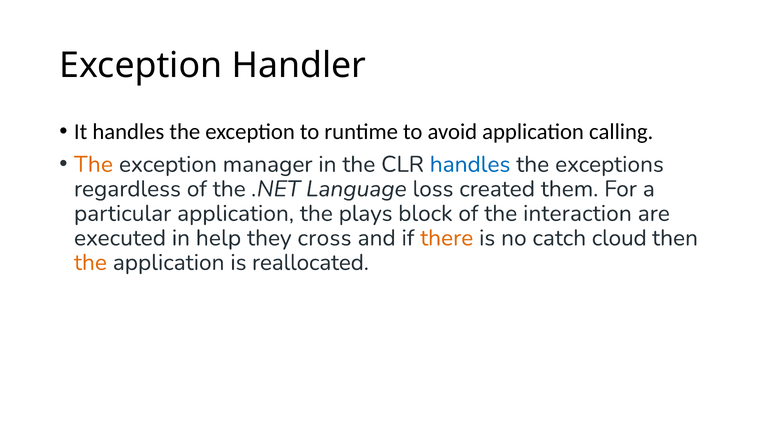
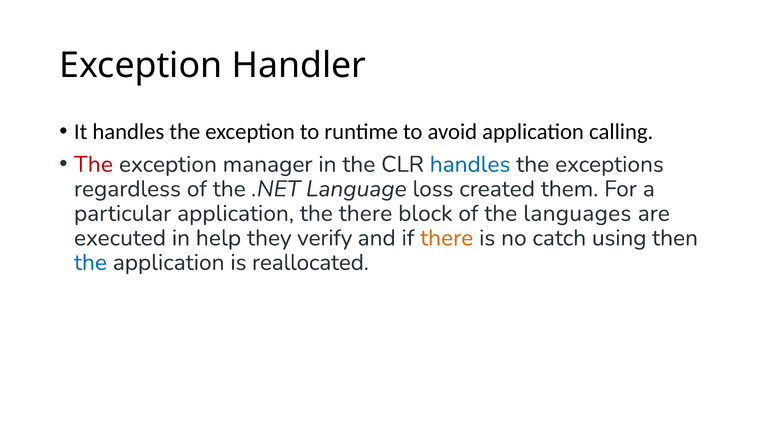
The at (93, 164) colour: orange -> red
the plays: plays -> there
interaction: interaction -> languages
cross: cross -> verify
cloud: cloud -> using
the at (90, 263) colour: orange -> blue
